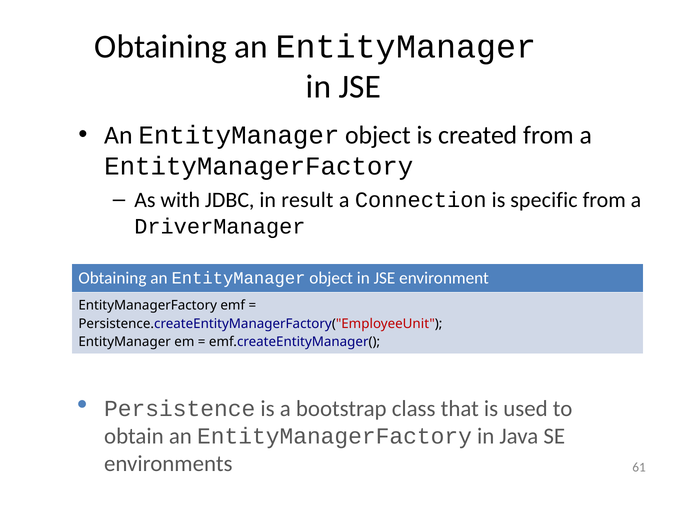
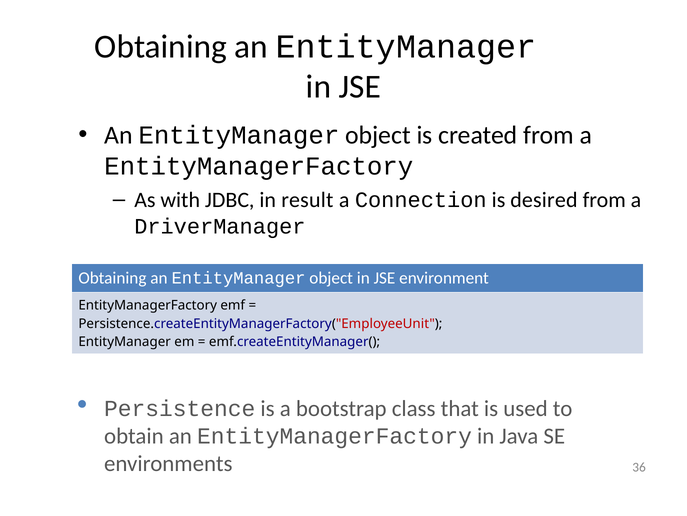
specific: specific -> desired
61: 61 -> 36
